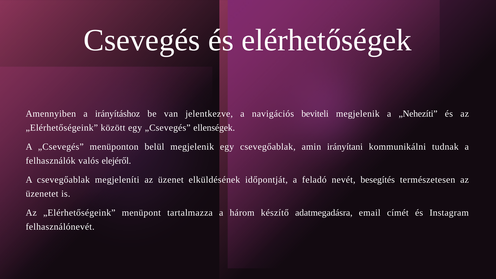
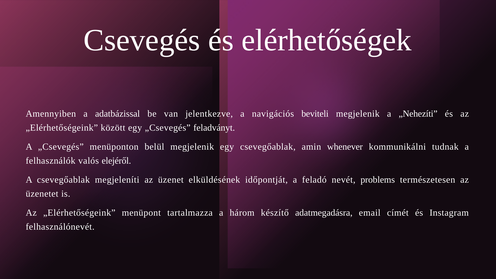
irányításhoz: irányításhoz -> adatbázissal
ellenségek: ellenségek -> feladványt
irányítani: irányítani -> whenever
besegítés: besegítés -> problems
